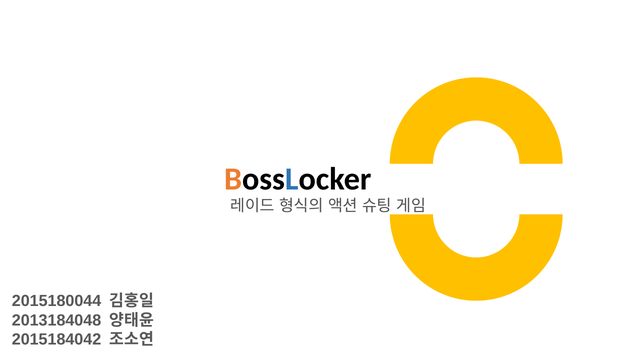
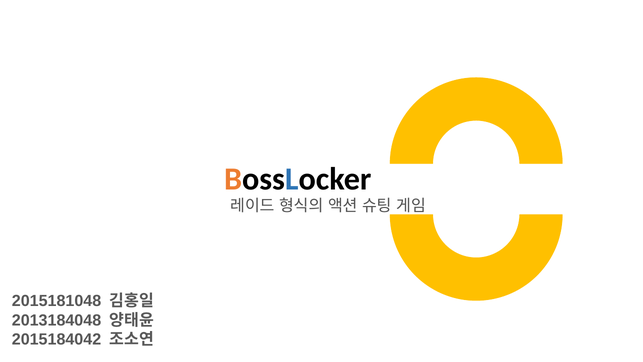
2015180044: 2015180044 -> 2015181048
